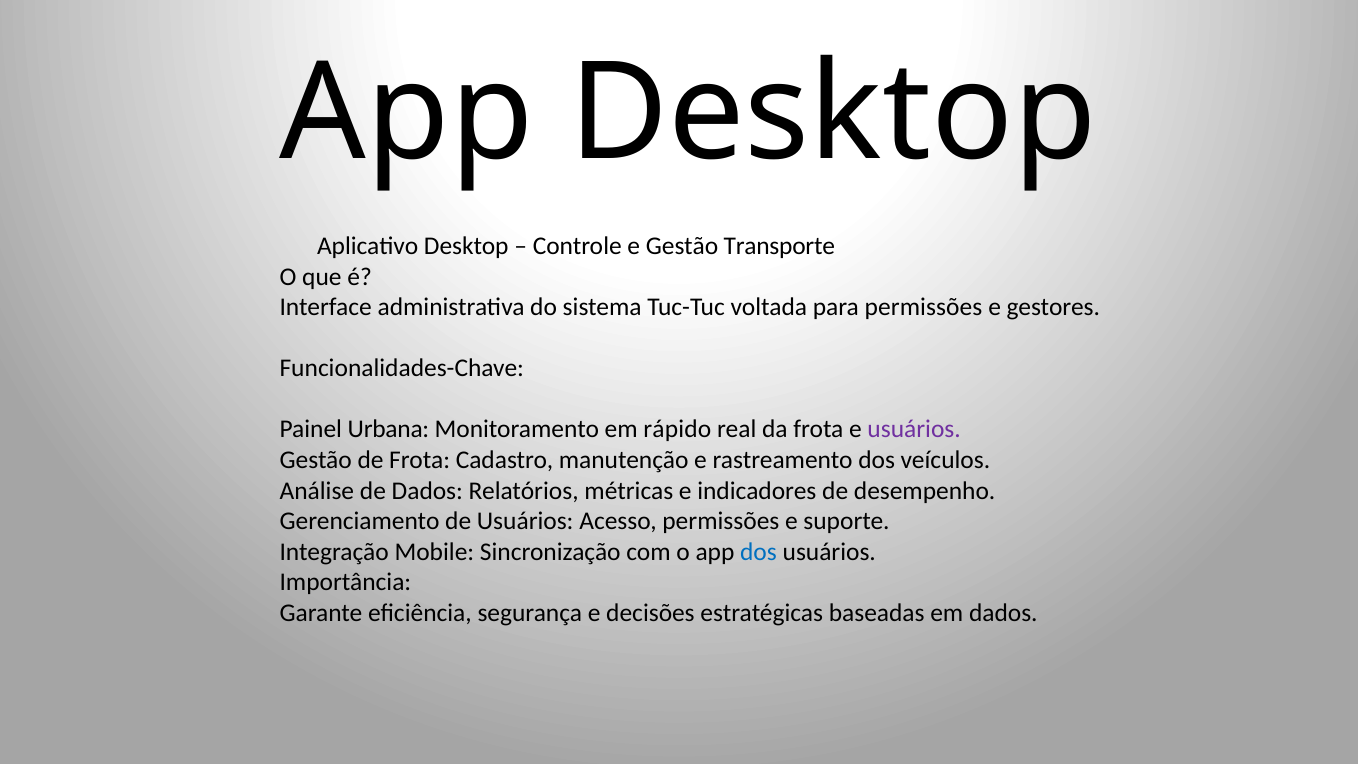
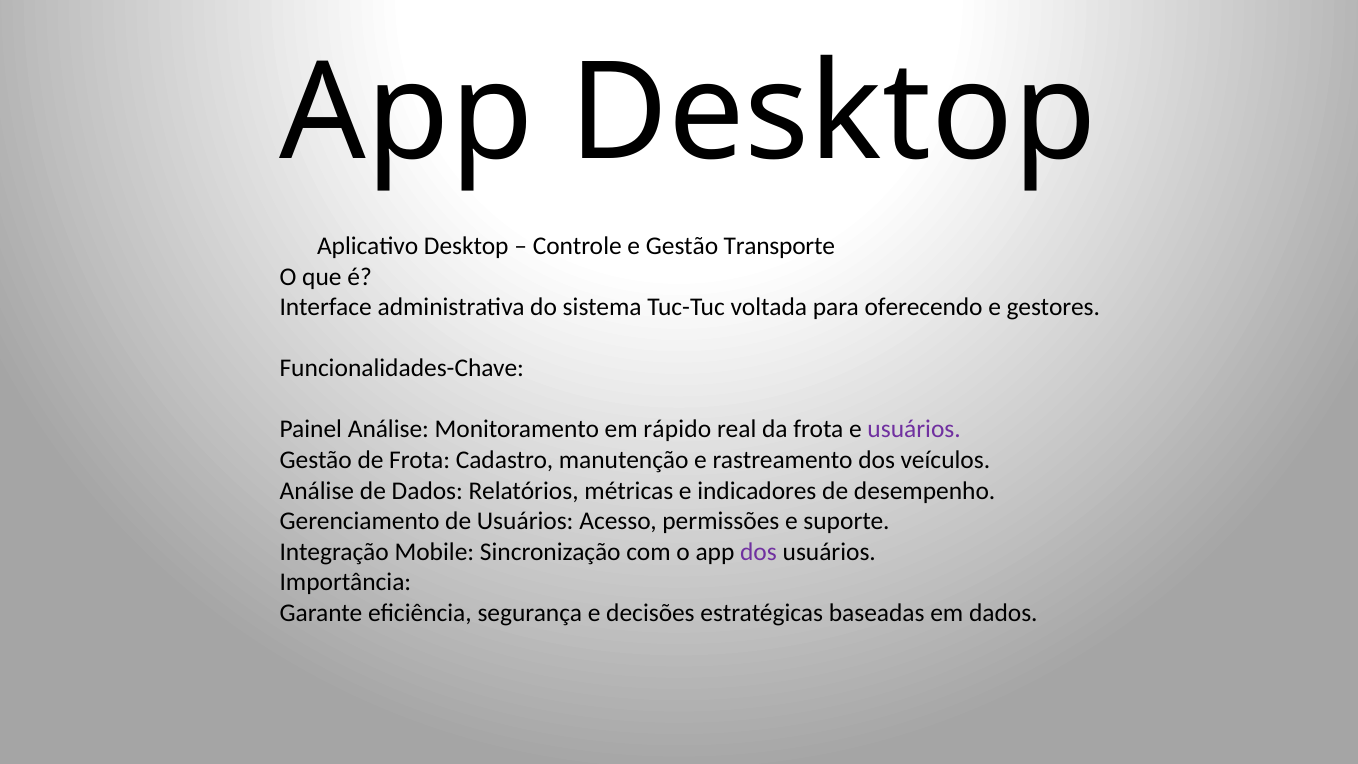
para permissões: permissões -> oferecendo
Painel Urbana: Urbana -> Análise
dos at (758, 552) colour: blue -> purple
